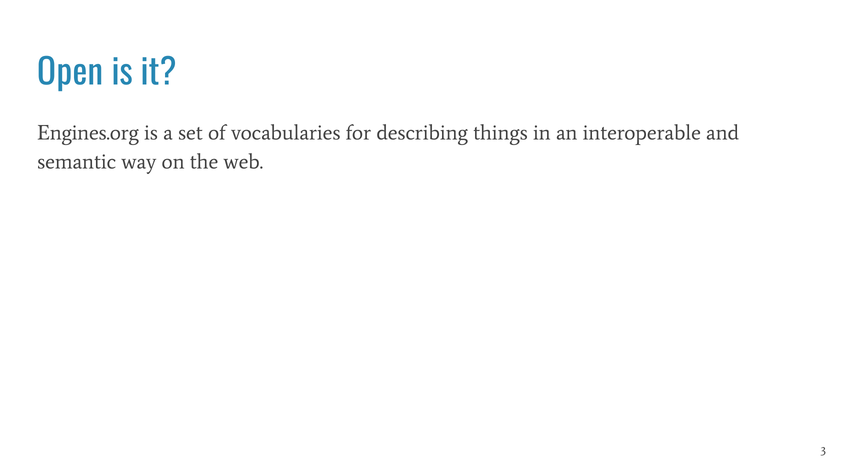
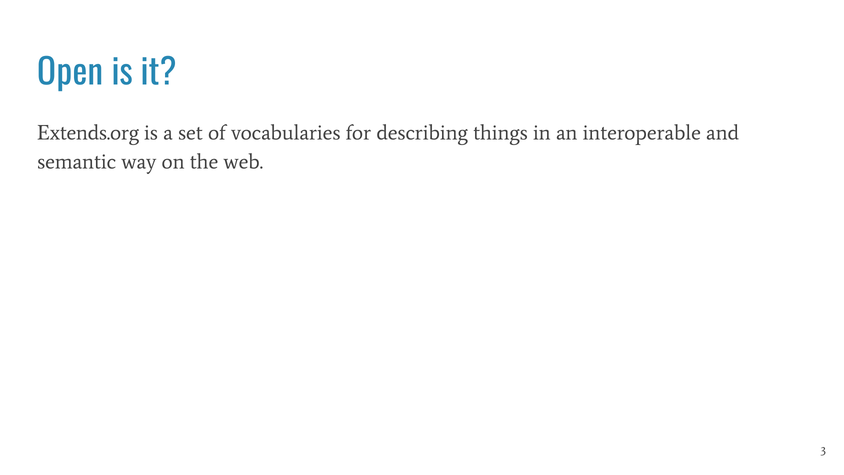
Engines.org: Engines.org -> Extends.org
